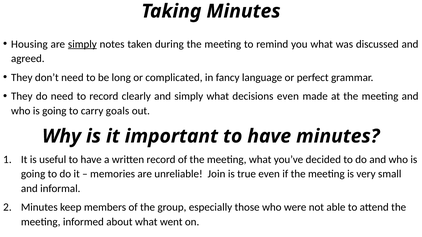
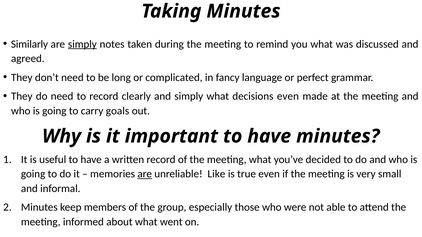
Housing: Housing -> Similarly
are at (145, 174) underline: none -> present
Join: Join -> Like
